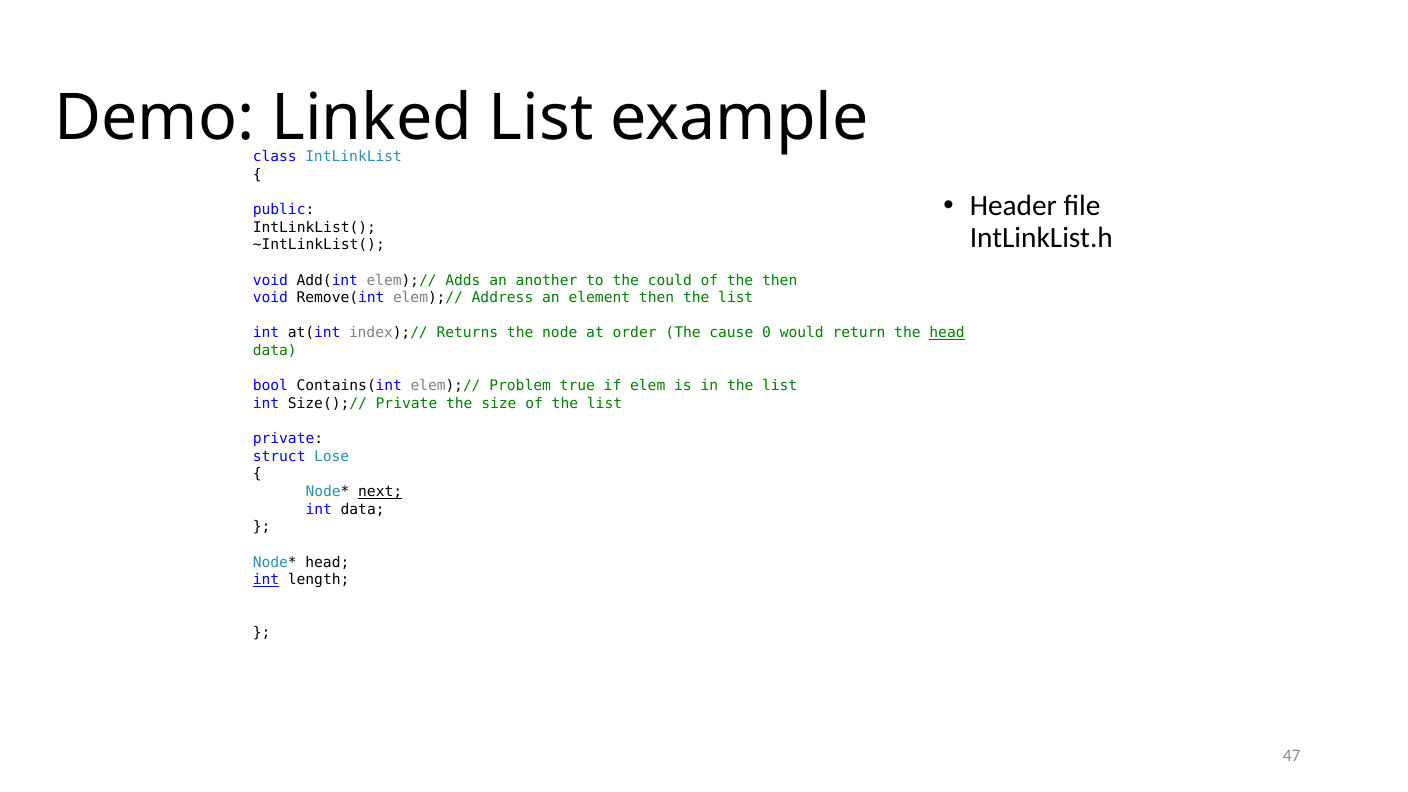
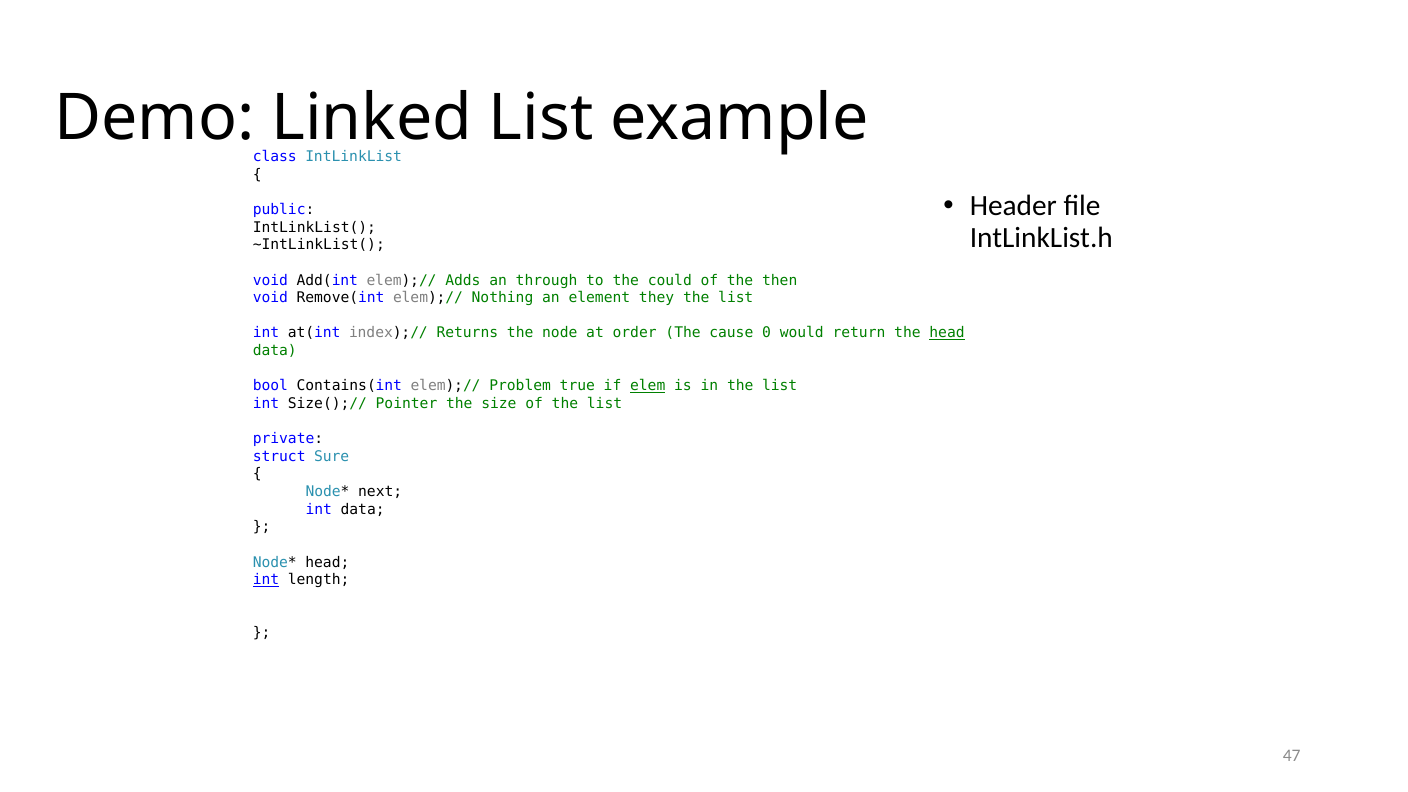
another: another -> through
Address: Address -> Nothing
element then: then -> they
elem underline: none -> present
Size();// Private: Private -> Pointer
Lose: Lose -> Sure
next underline: present -> none
